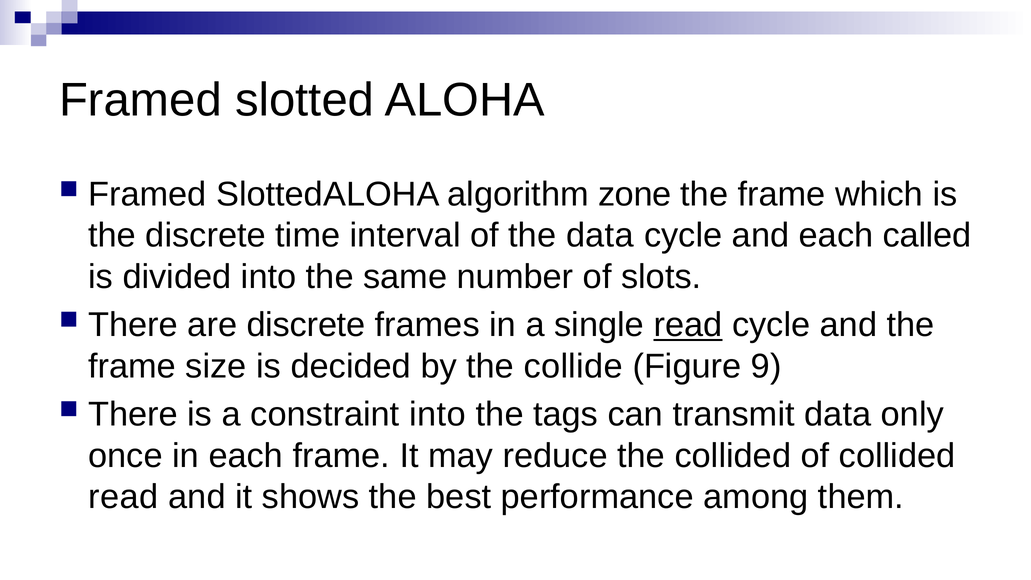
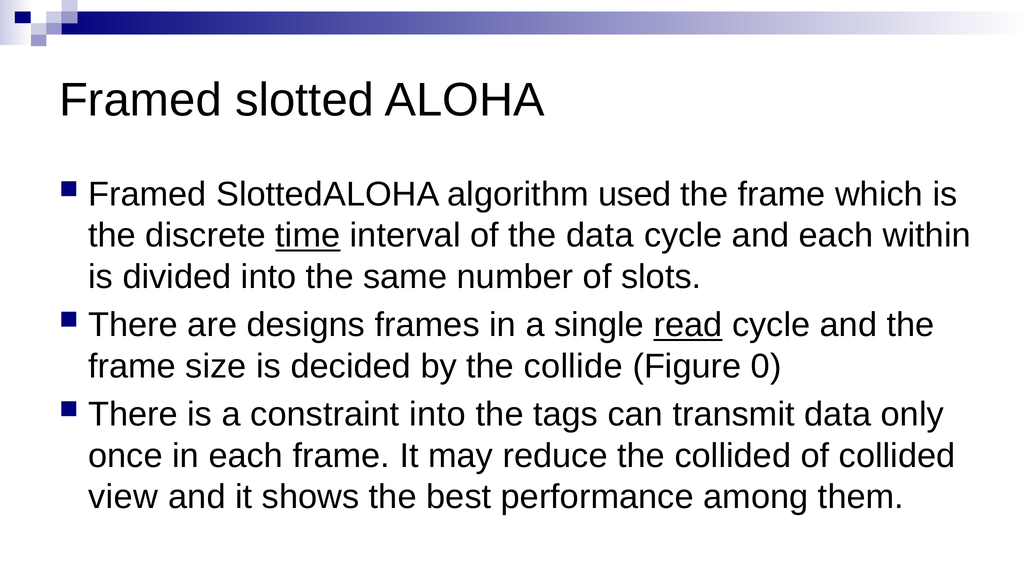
zone: zone -> used
time underline: none -> present
called: called -> within
are discrete: discrete -> designs
9: 9 -> 0
read at (123, 497): read -> view
